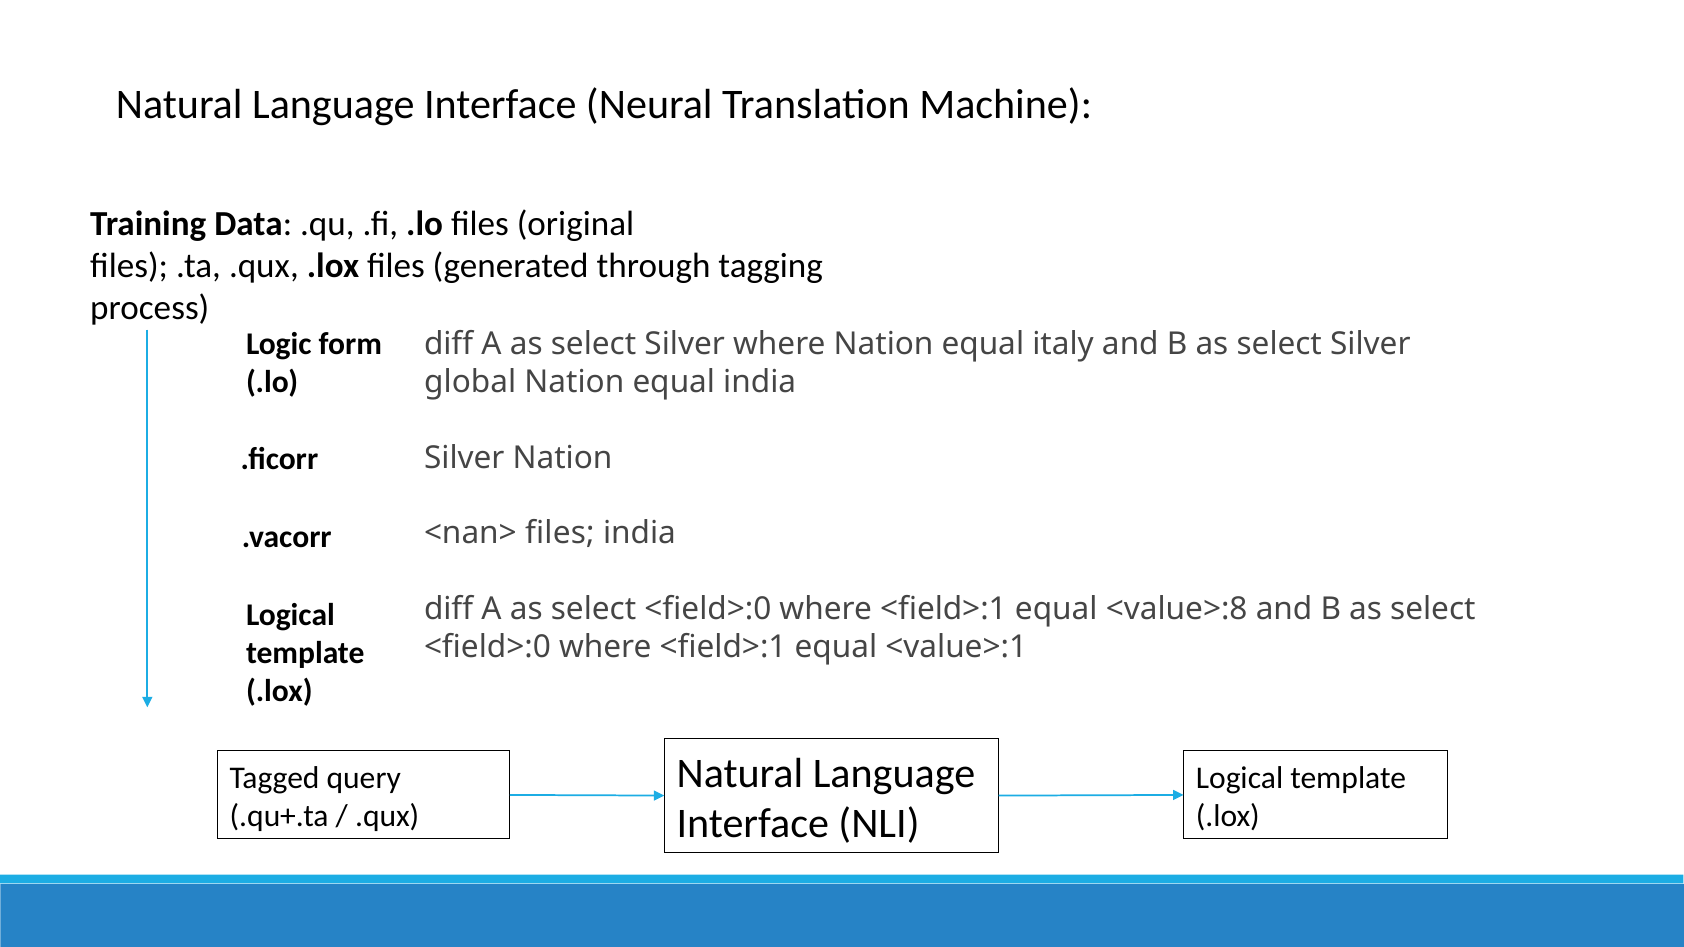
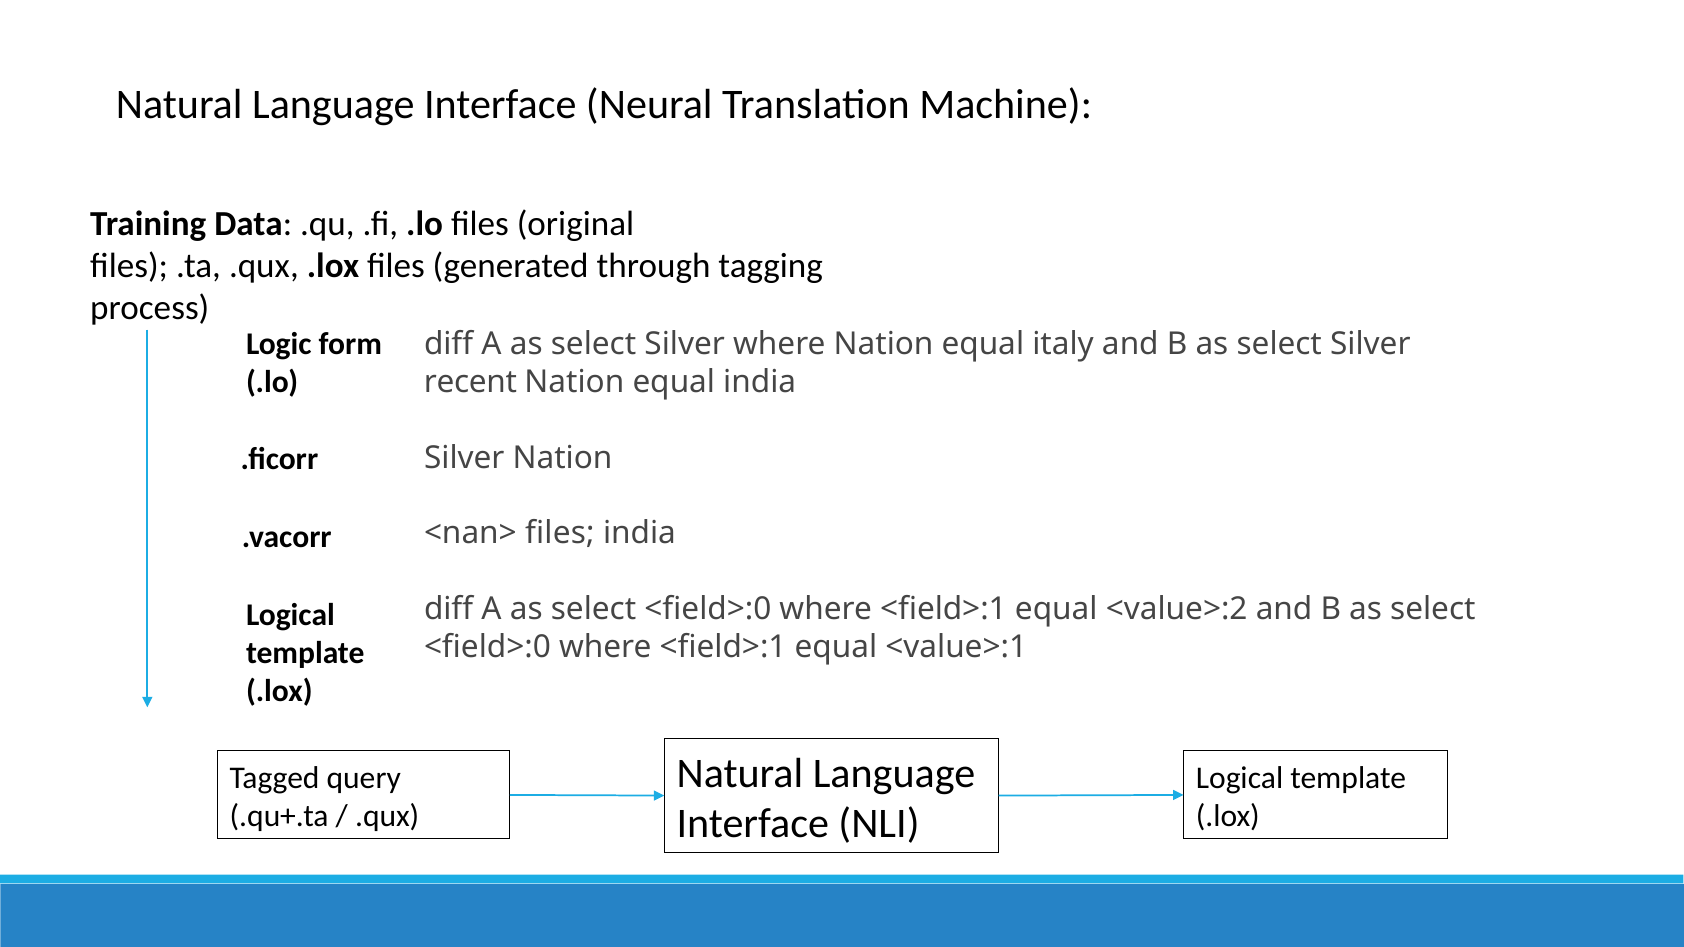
global: global -> recent
<value>:8: <value>:8 -> <value>:2
